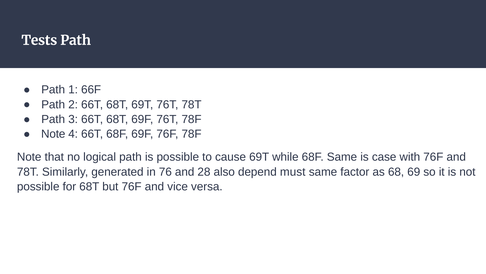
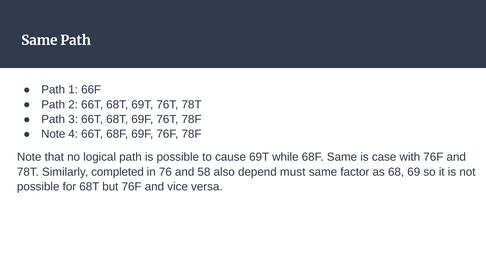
Tests at (39, 40): Tests -> Same
generated: generated -> completed
28: 28 -> 58
